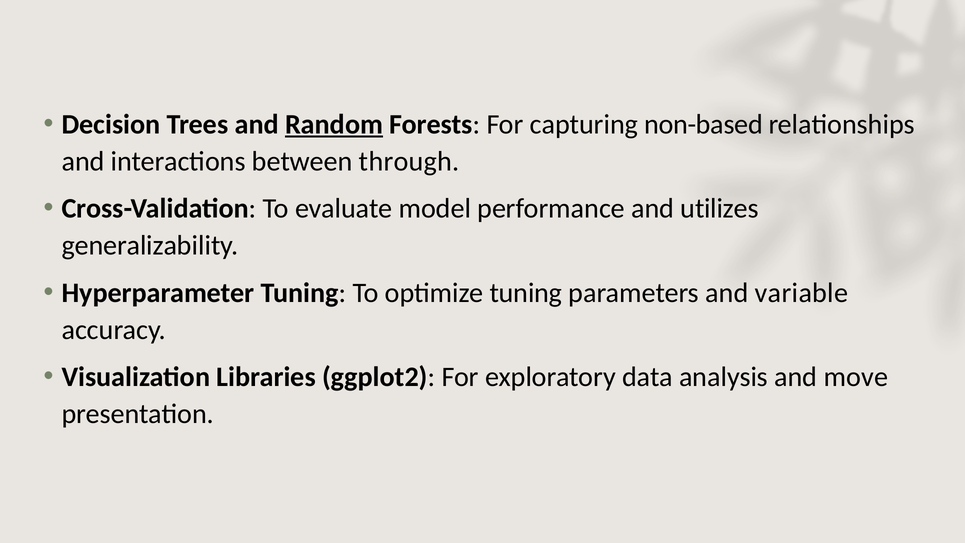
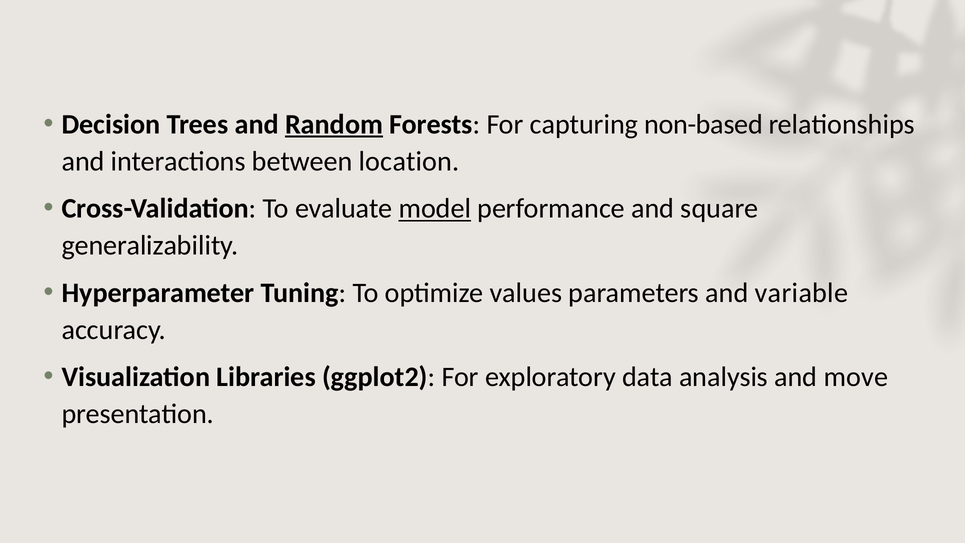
through: through -> location
model underline: none -> present
utilizes: utilizes -> square
optimize tuning: tuning -> values
